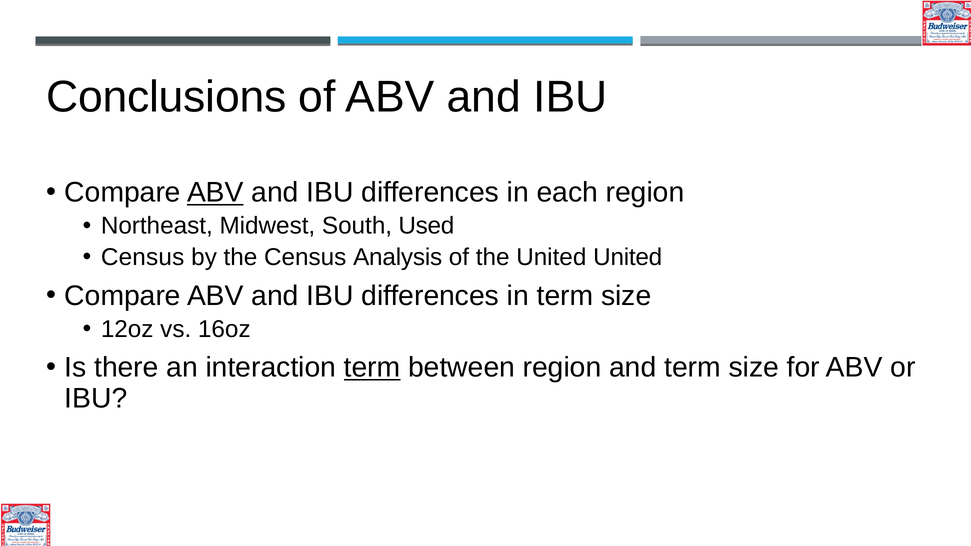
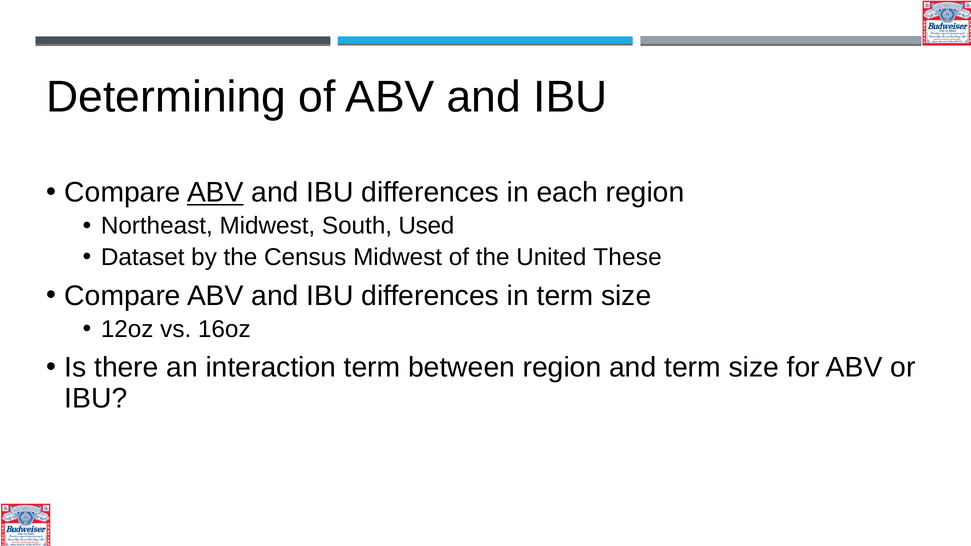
Conclusions: Conclusions -> Determining
Census at (143, 257): Census -> Dataset
Census Analysis: Analysis -> Midwest
United United: United -> These
term at (372, 368) underline: present -> none
